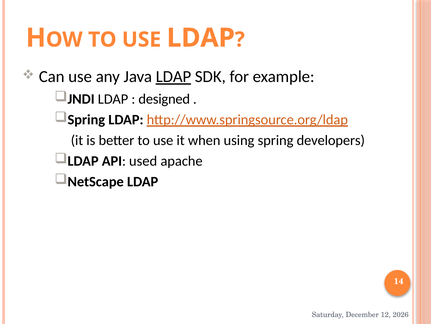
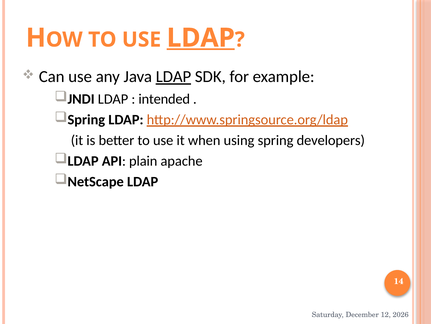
LDAP at (201, 38) underline: none -> present
designed: designed -> intended
used: used -> plain
